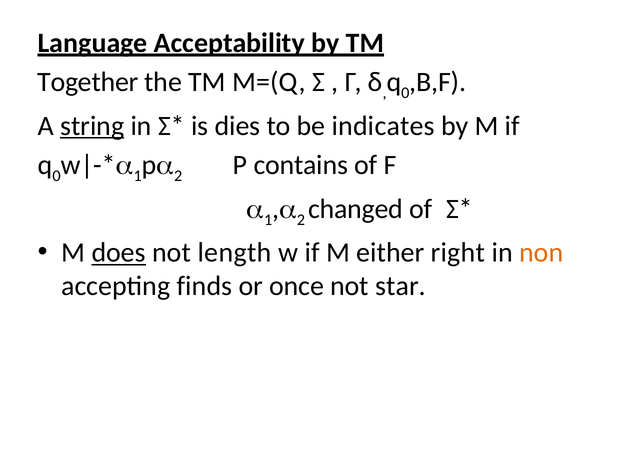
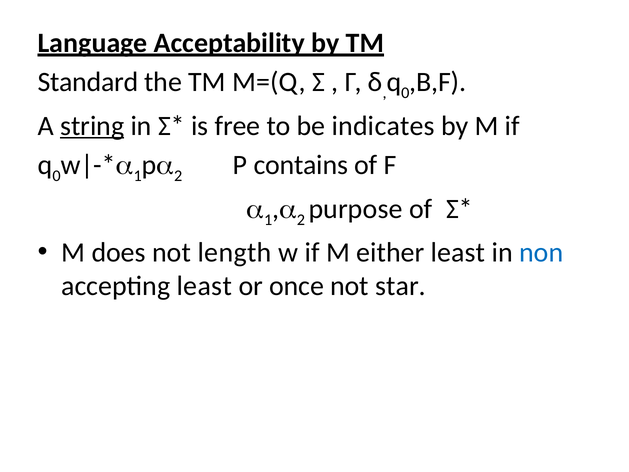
Together: Together -> Standard
dies: dies -> free
changed: changed -> purpose
does underline: present -> none
either right: right -> least
non colour: orange -> blue
accepting finds: finds -> least
